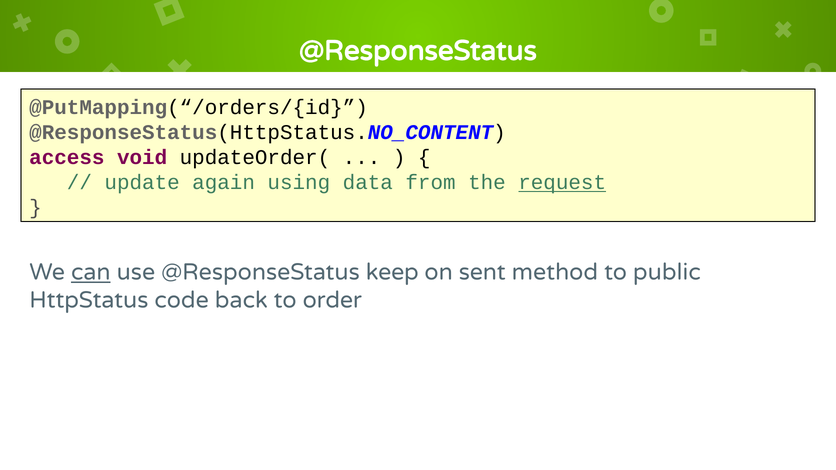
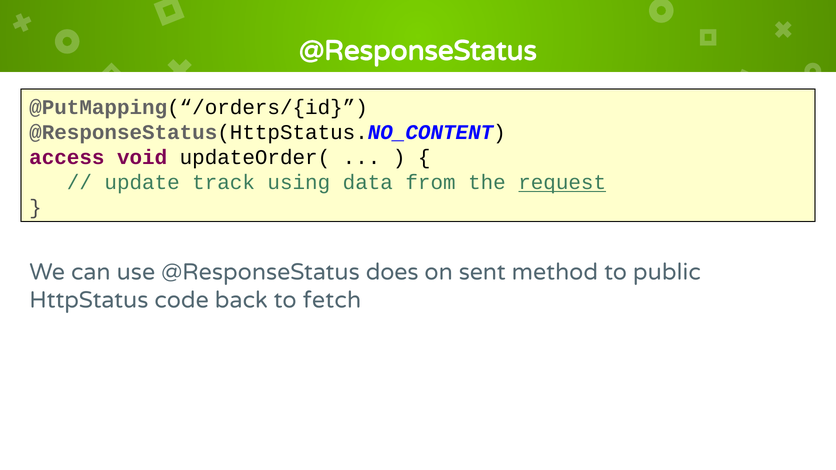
again: again -> track
can underline: present -> none
keep: keep -> does
order: order -> fetch
